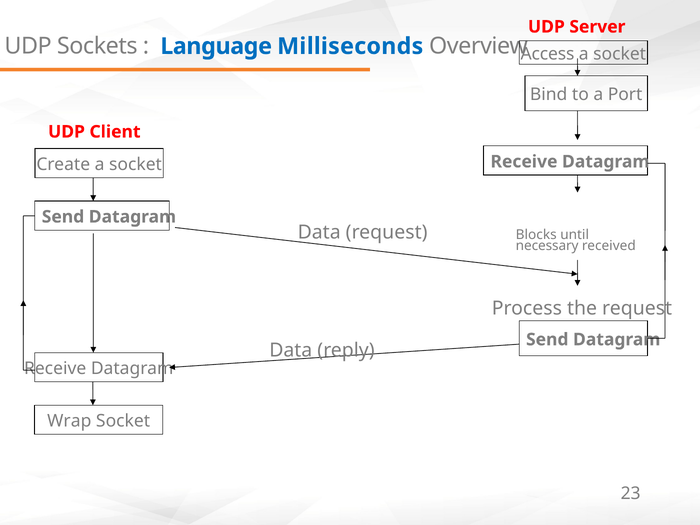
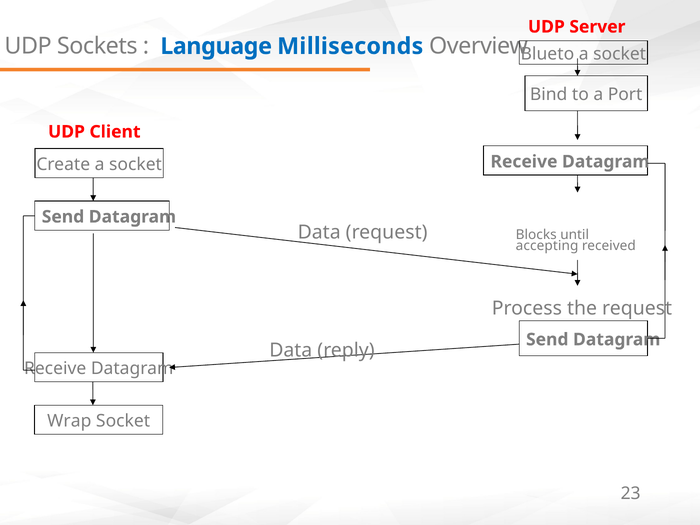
Access: Access -> Blueto
necessary: necessary -> accepting
